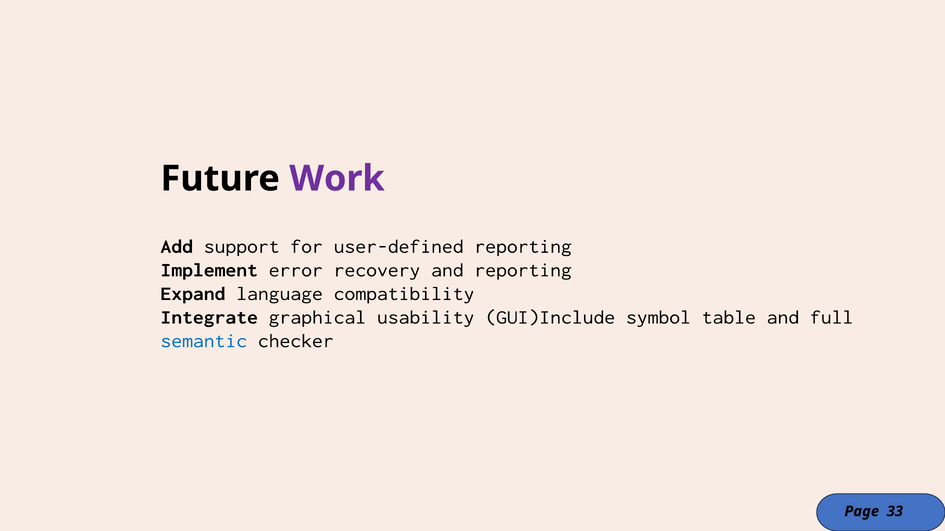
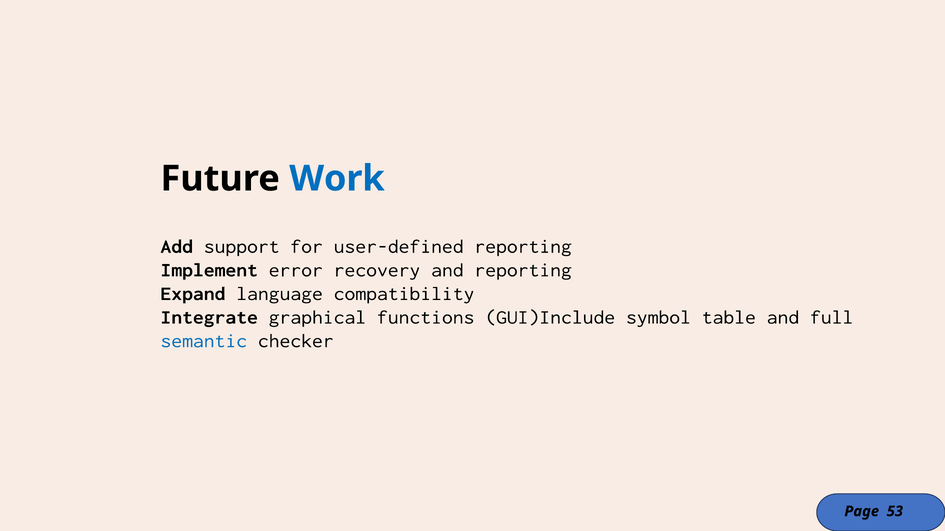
Work colour: purple -> blue
usability: usability -> functions
33: 33 -> 53
